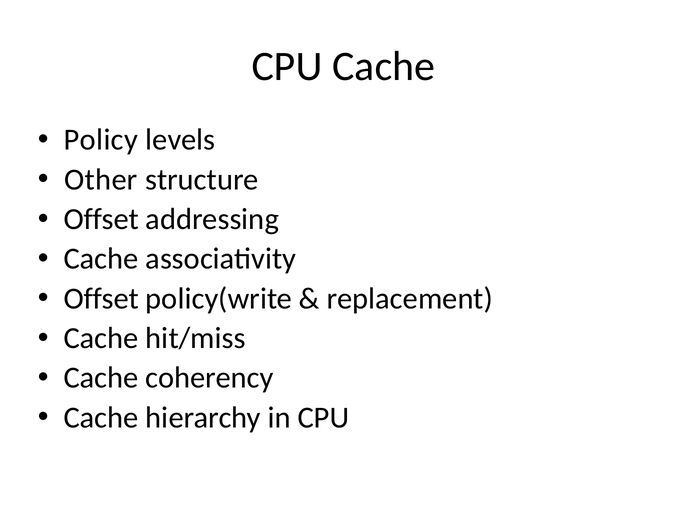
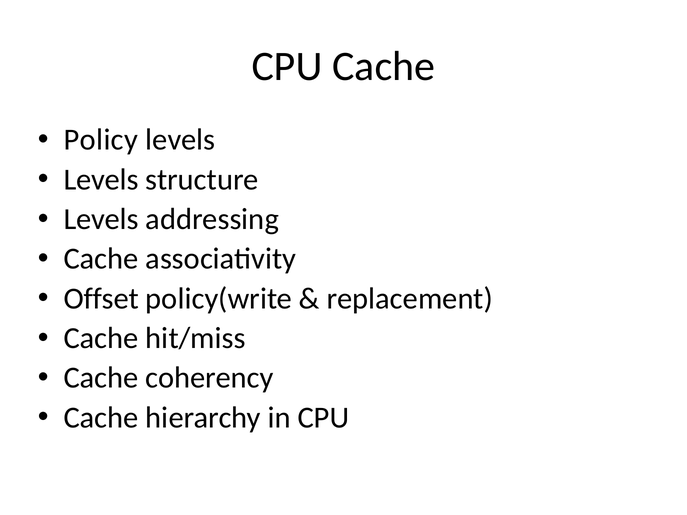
Other at (101, 180): Other -> Levels
Offset at (101, 219): Offset -> Levels
